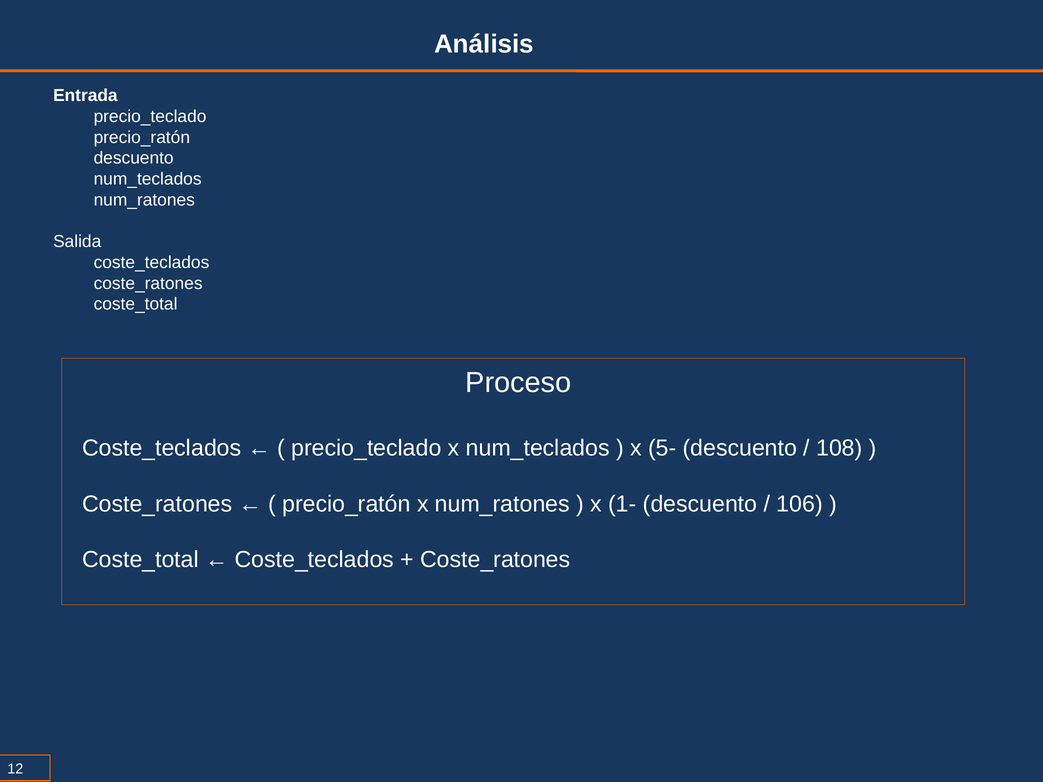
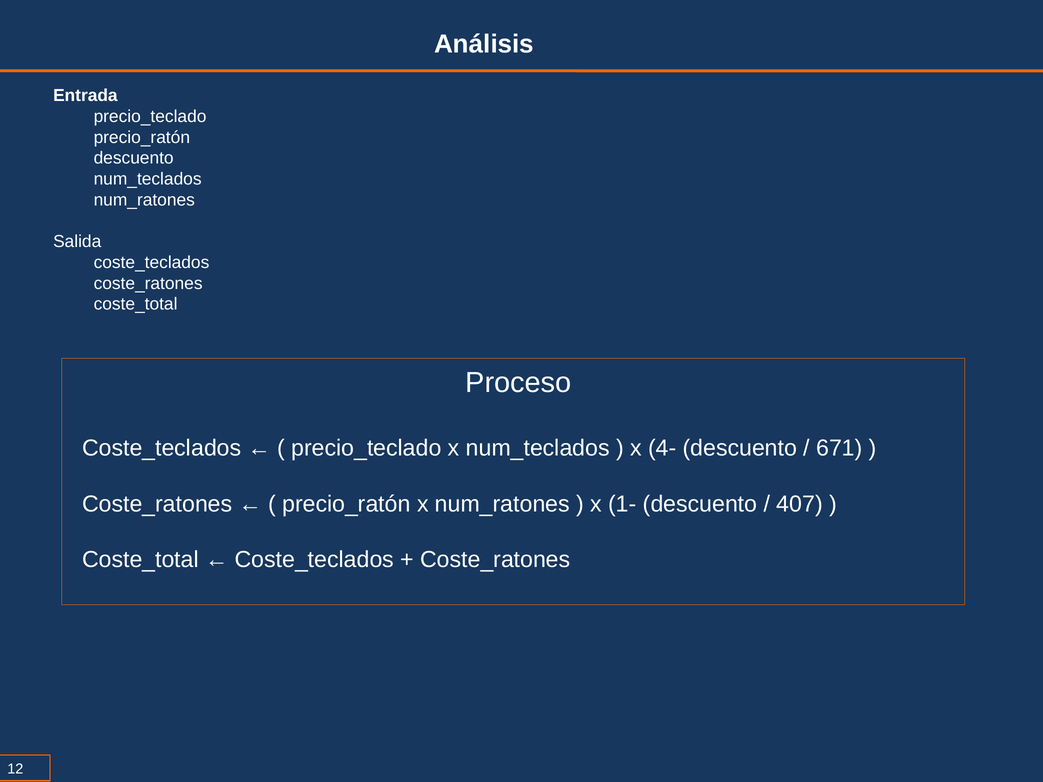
5-: 5- -> 4-
108: 108 -> 671
106: 106 -> 407
